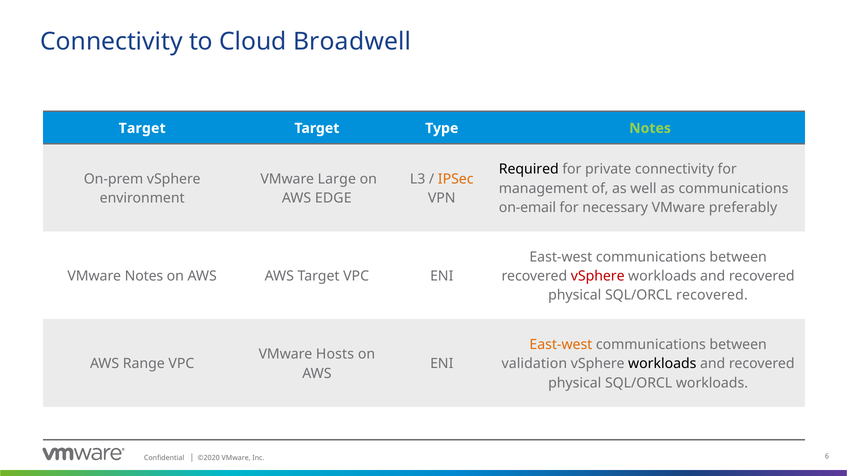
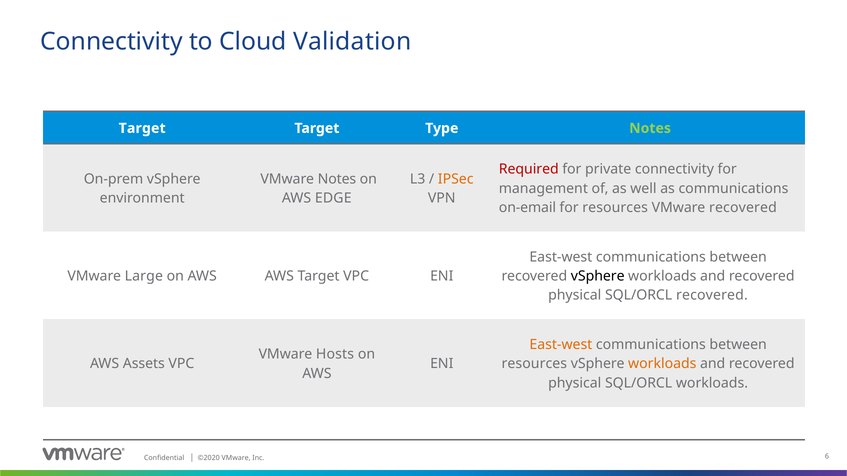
Broadwell: Broadwell -> Validation
Required colour: black -> red
VMware Large: Large -> Notes
for necessary: necessary -> resources
VMware preferably: preferably -> recovered
VMware Notes: Notes -> Large
vSphere at (598, 276) colour: red -> black
Range: Range -> Assets
validation at (534, 364): validation -> resources
workloads at (662, 364) colour: black -> orange
